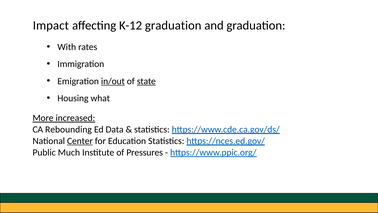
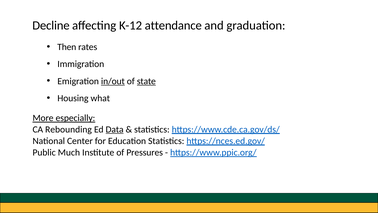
Impact: Impact -> Decline
K-12 graduation: graduation -> attendance
With: With -> Then
increased: increased -> especially
Data underline: none -> present
Center underline: present -> none
